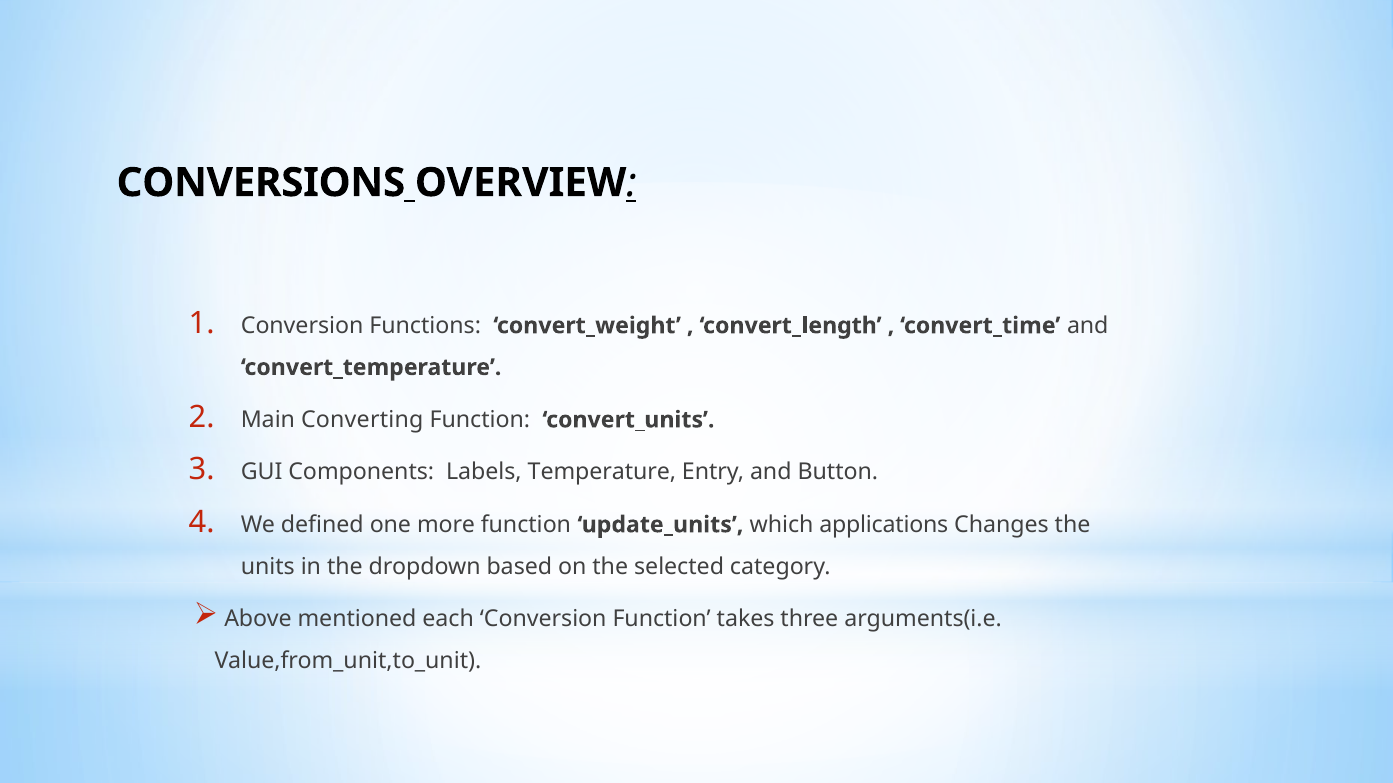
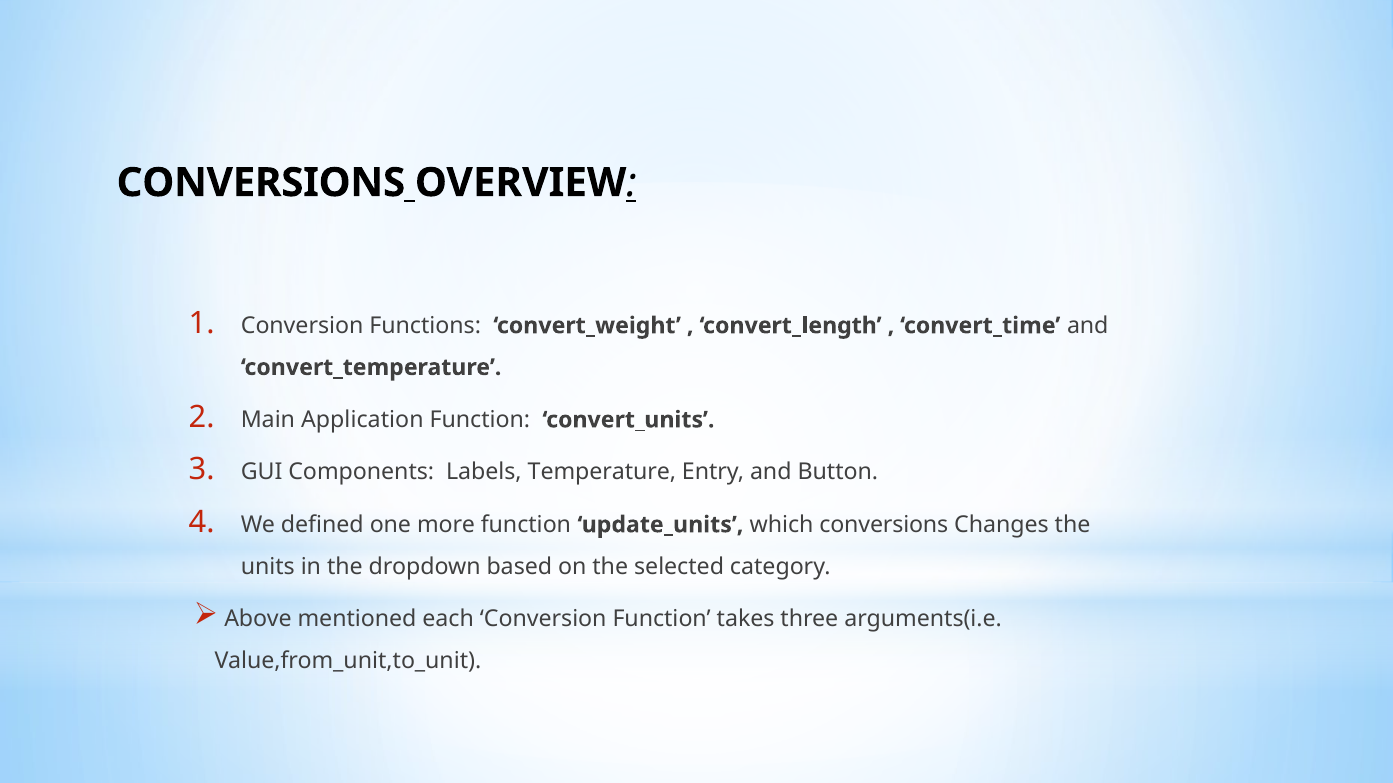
Converting: Converting -> Application
which applications: applications -> conversions
